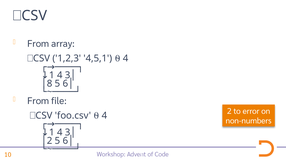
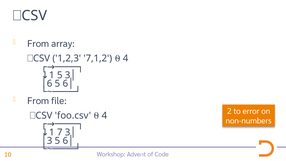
4,5,1: 4,5,1 -> 7,1,2
4 at (60, 75): 4 -> 5
8 at (50, 83): 8 -> 6
4 at (60, 132): 4 -> 7
2 at (50, 141): 2 -> 3
